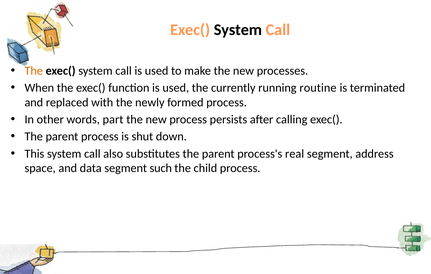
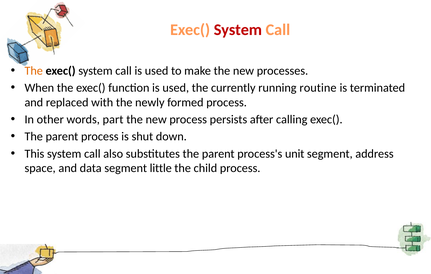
System at (238, 30) colour: black -> red
real: real -> unit
such: such -> little
